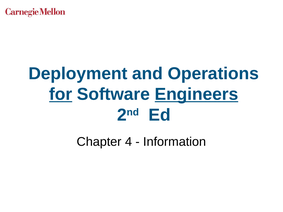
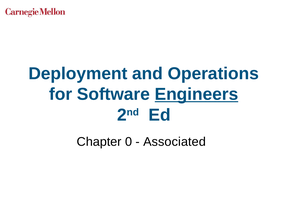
for underline: present -> none
4: 4 -> 0
Information: Information -> Associated
